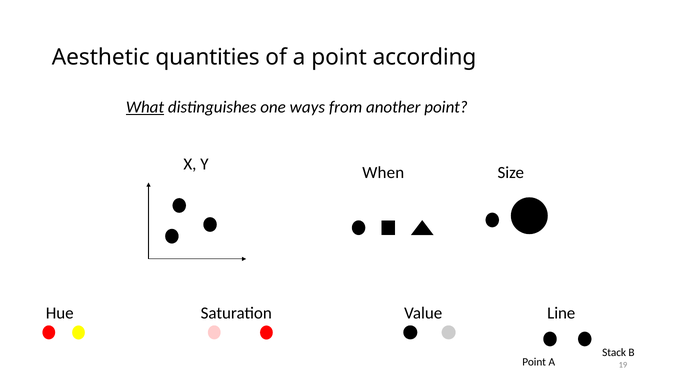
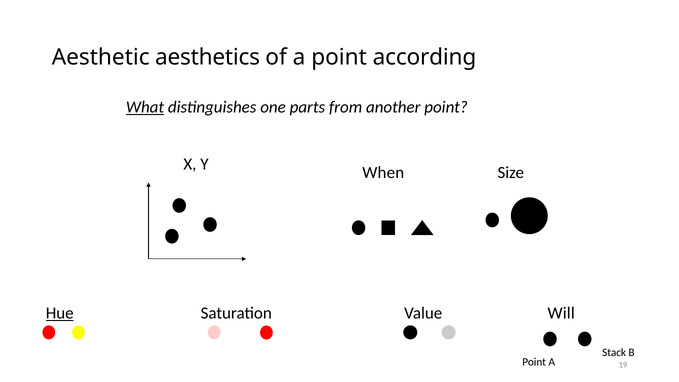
quantities: quantities -> aesthetics
ways: ways -> parts
Hue underline: none -> present
Line: Line -> Will
